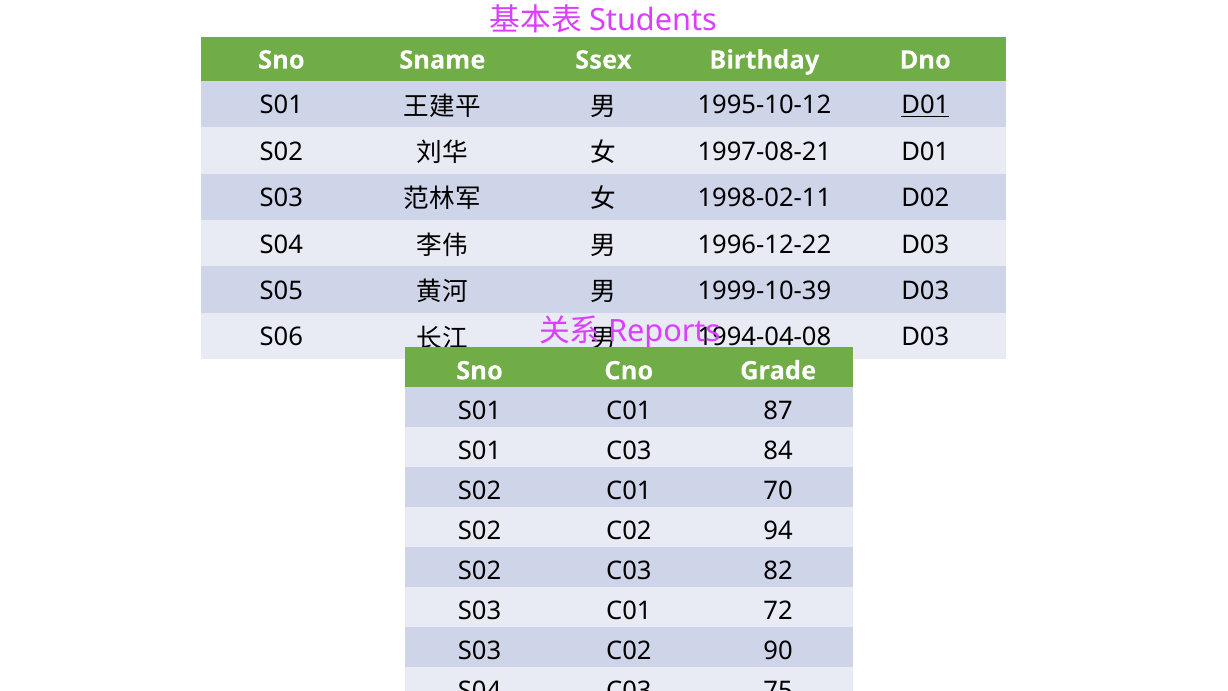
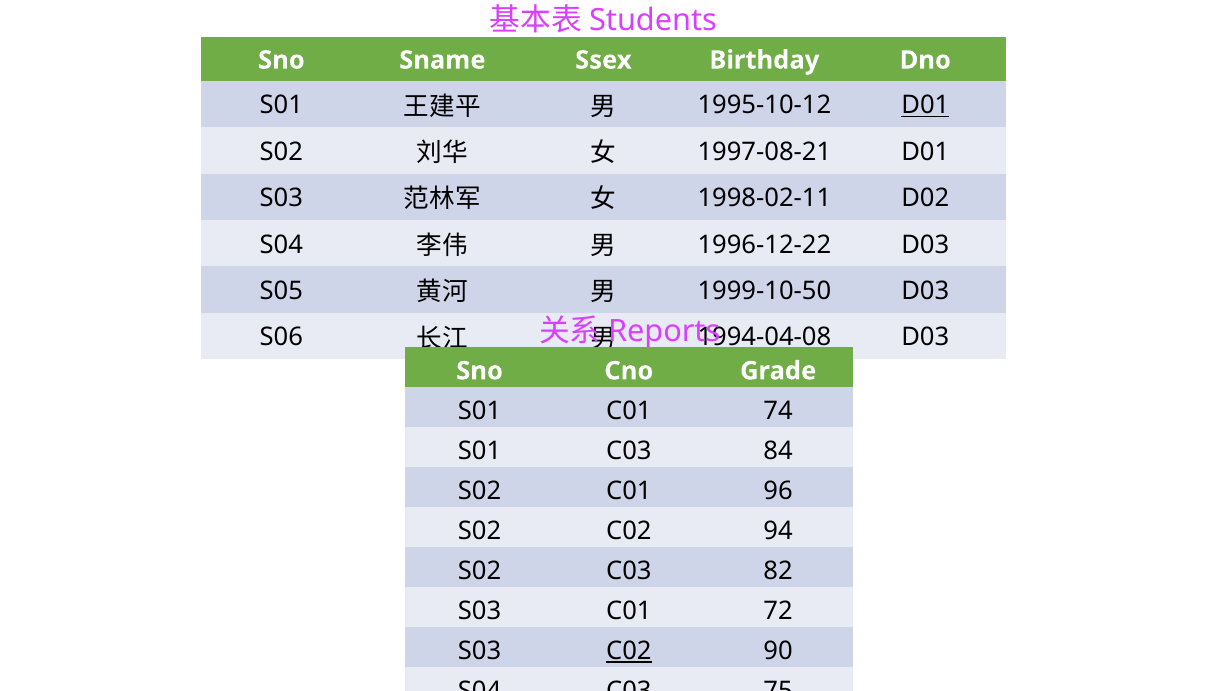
1999-10-39: 1999-10-39 -> 1999-10-50
87: 87 -> 74
70: 70 -> 96
C02 at (629, 650) underline: none -> present
